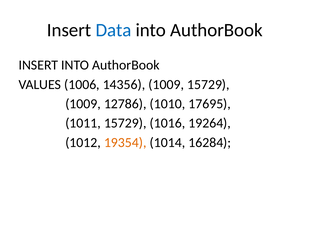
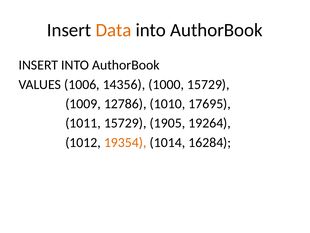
Data colour: blue -> orange
14356 1009: 1009 -> 1000
1016: 1016 -> 1905
